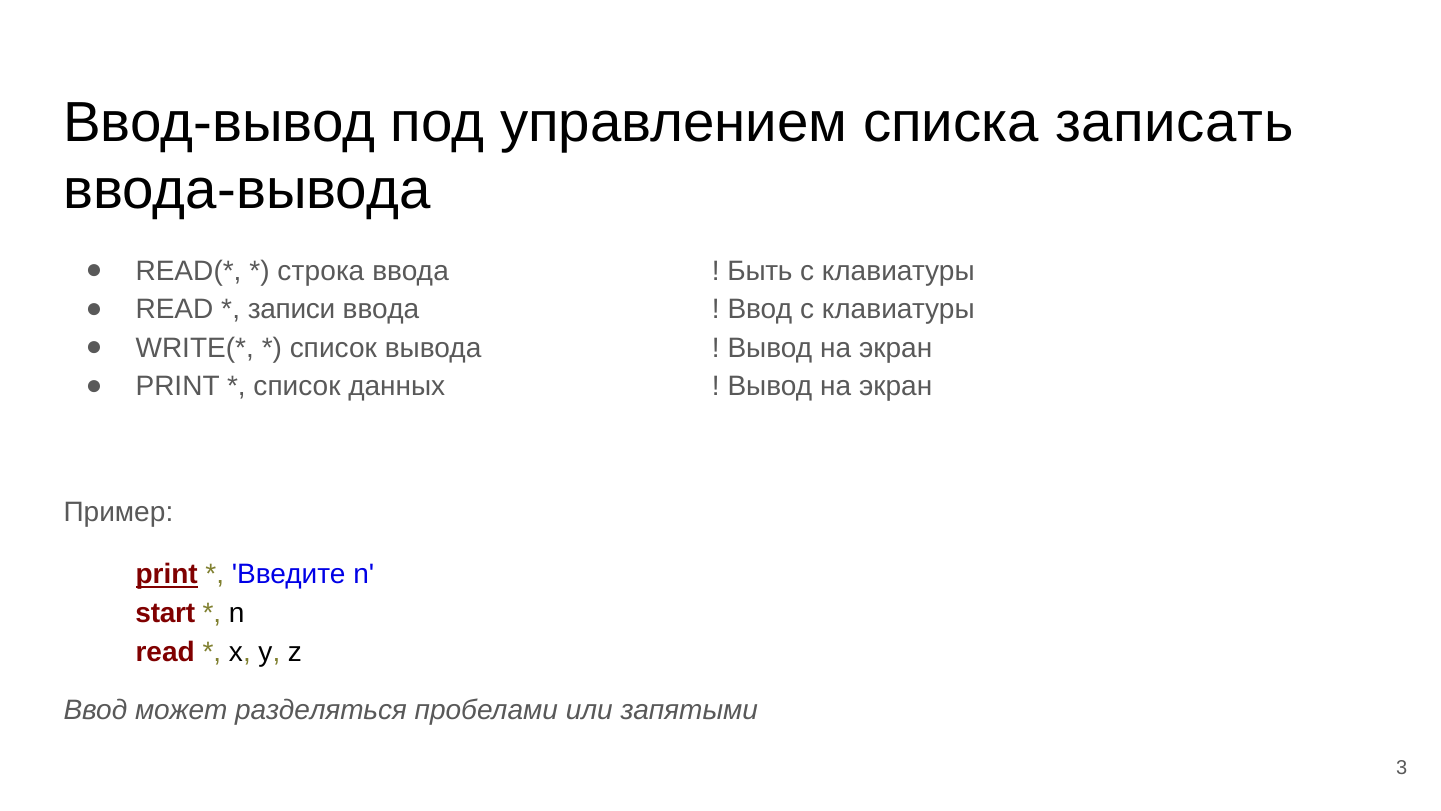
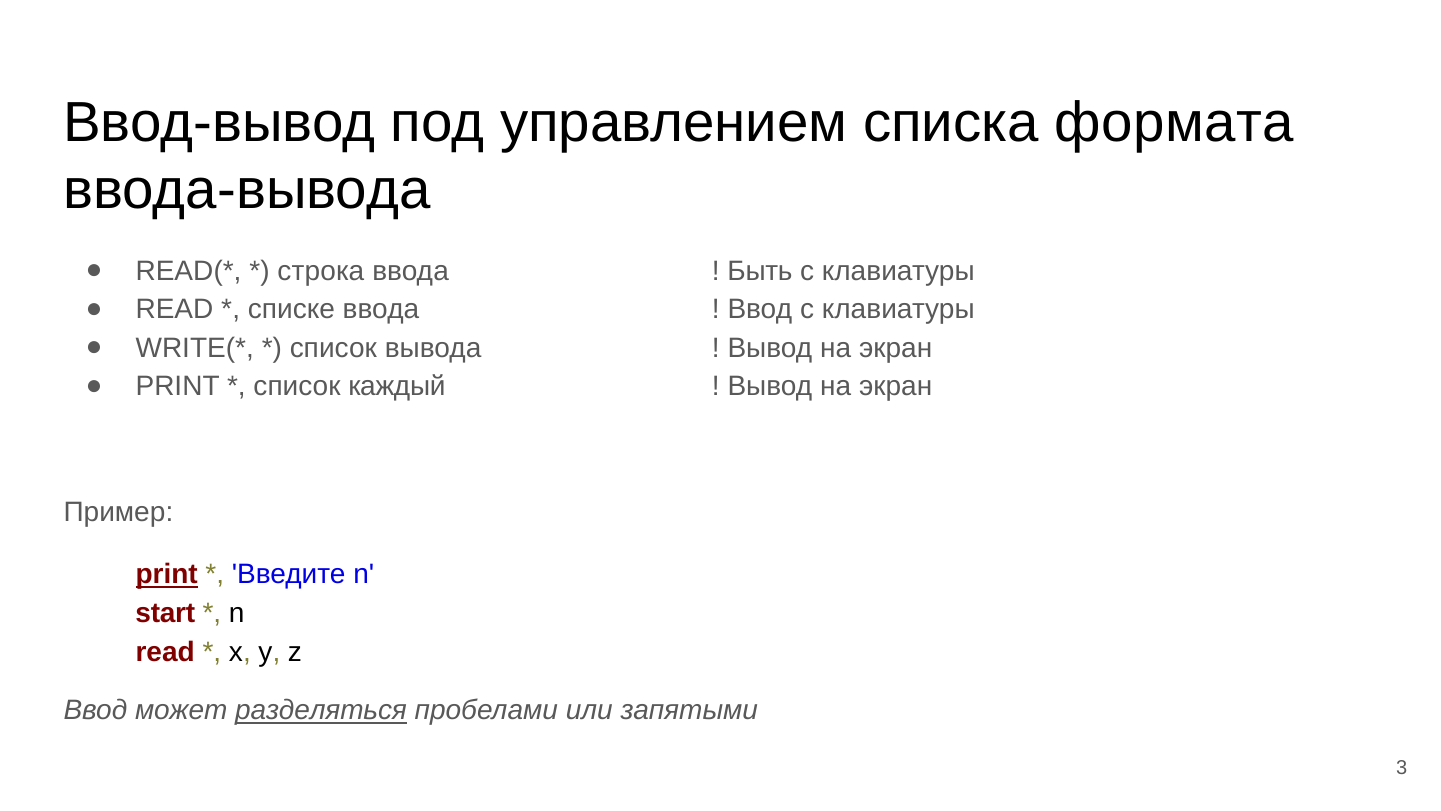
записать: записать -> формата
записи: записи -> списке
данных: данных -> каждый
разделяться underline: none -> present
